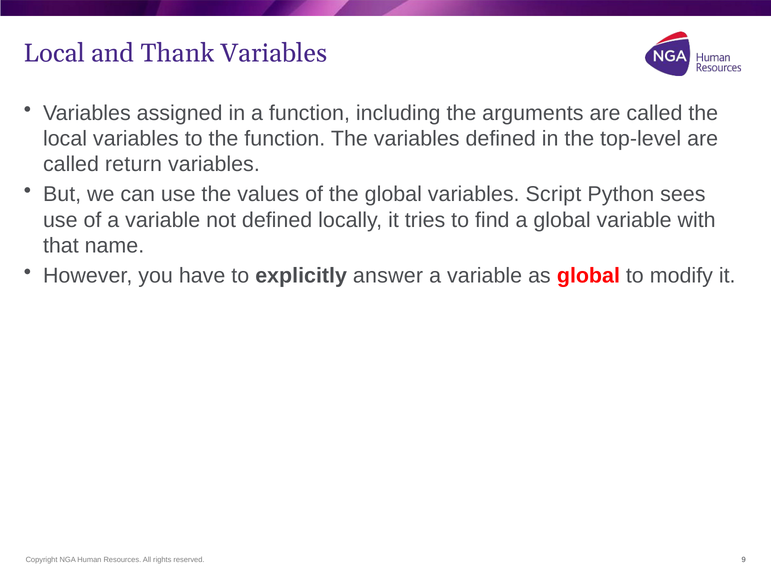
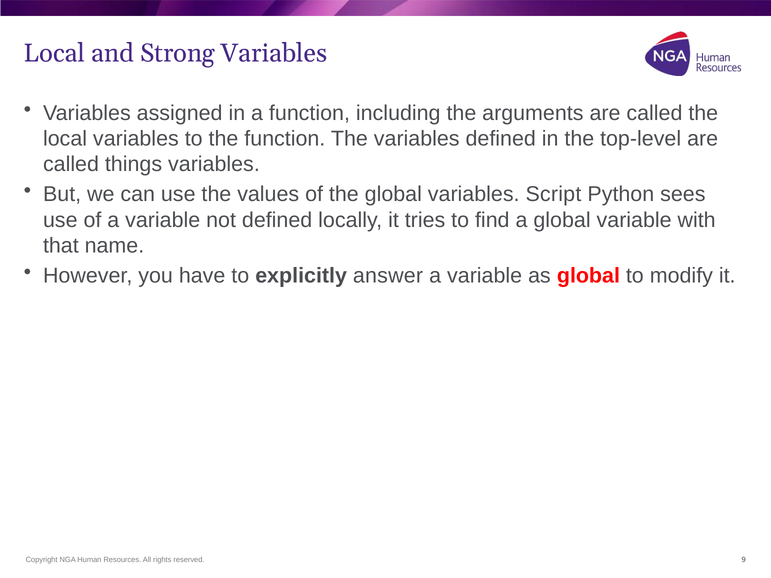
Thank: Thank -> Strong
return: return -> things
